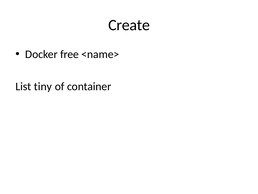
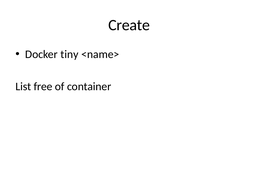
free: free -> tiny
tiny: tiny -> free
